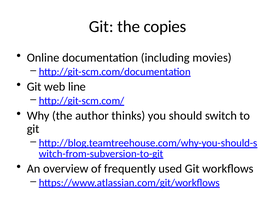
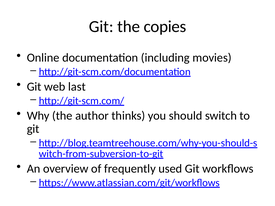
line: line -> last
